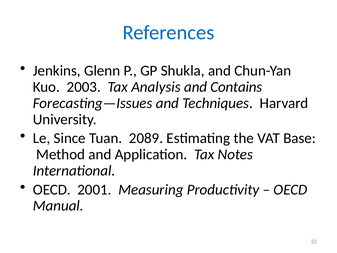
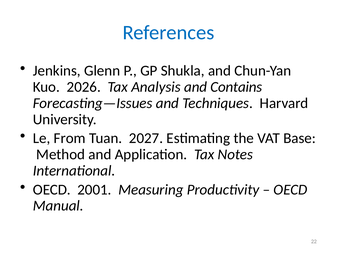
2003: 2003 -> 2026
Since: Since -> From
2089: 2089 -> 2027
